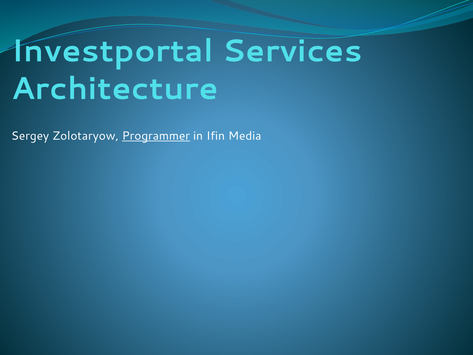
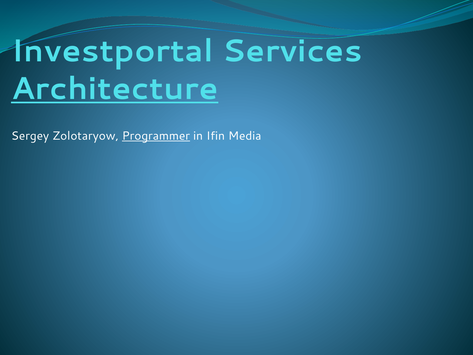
Architecture underline: none -> present
